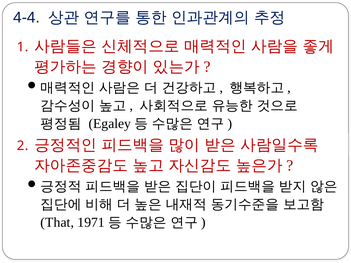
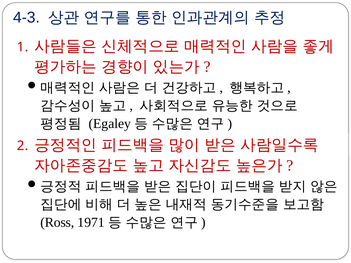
4-4: 4-4 -> 4-3
That: That -> Ross
